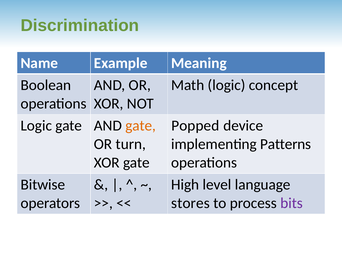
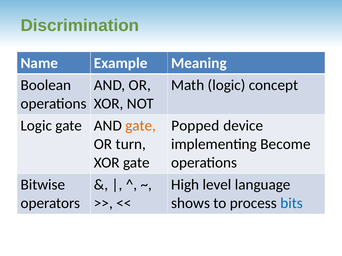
Patterns: Patterns -> Become
stores: stores -> shows
bits colour: purple -> blue
